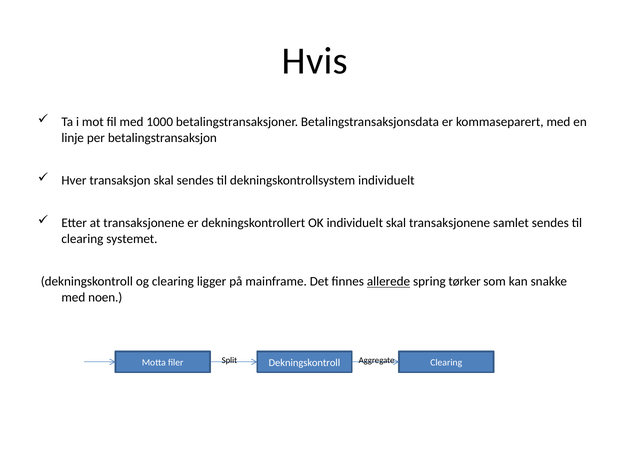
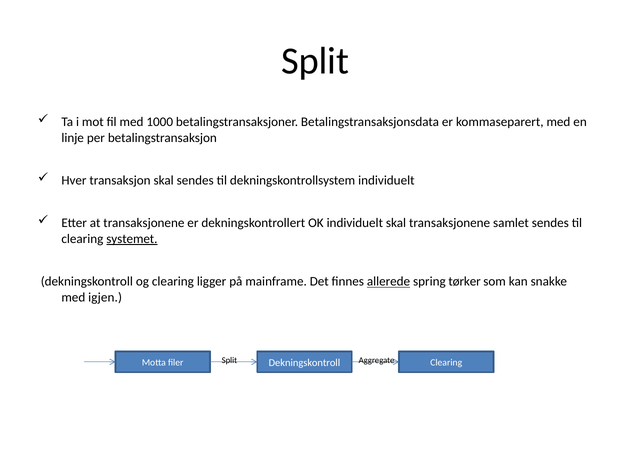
Hvis at (315, 61): Hvis -> Split
systemet underline: none -> present
noen: noen -> igjen
